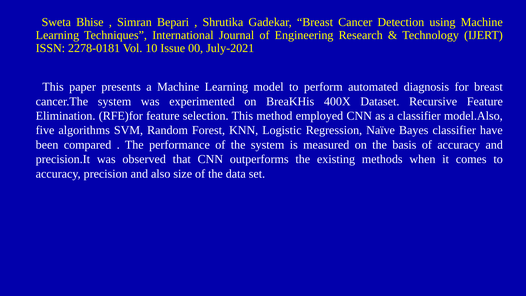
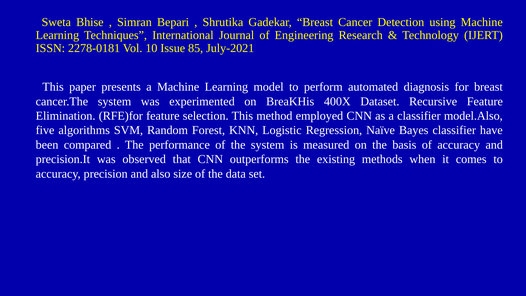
00: 00 -> 85
